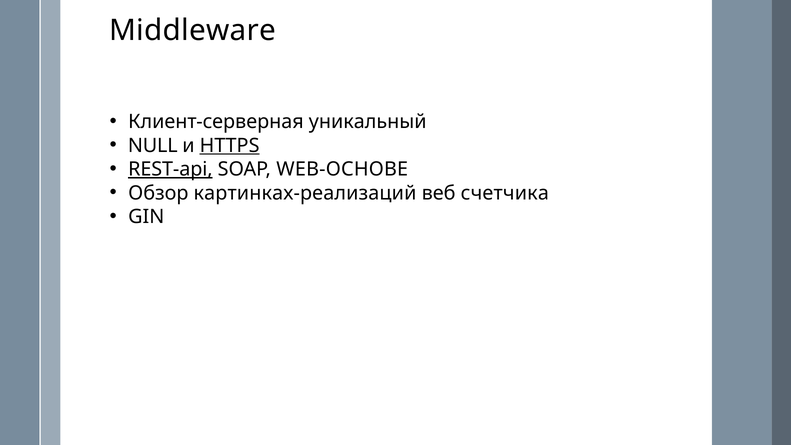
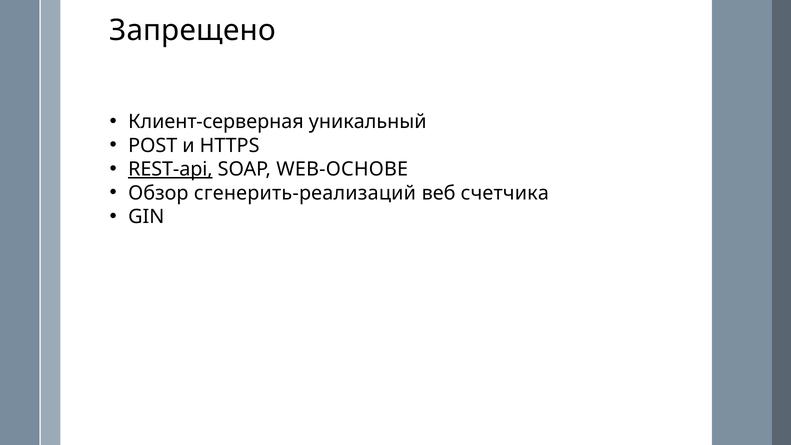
Middleware: Middleware -> Запрещено
NULL: NULL -> POST
HTTPS underline: present -> none
картинках-реализаций: картинках-реализаций -> сгенерить-реализаций
